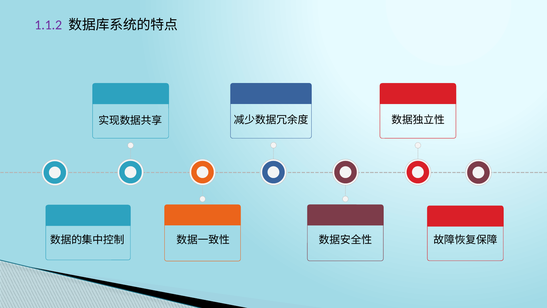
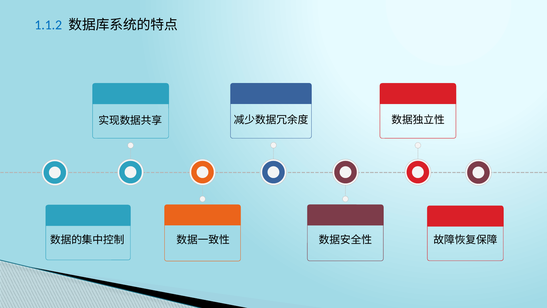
1.1.2 colour: purple -> blue
